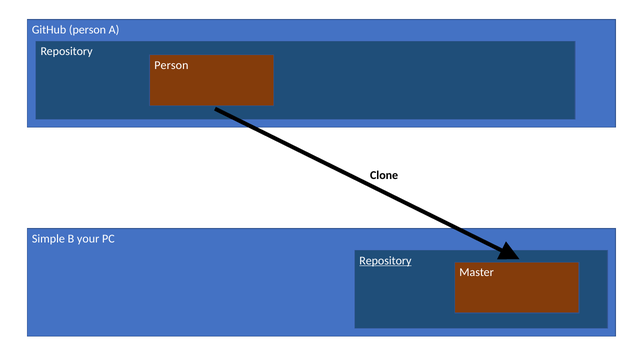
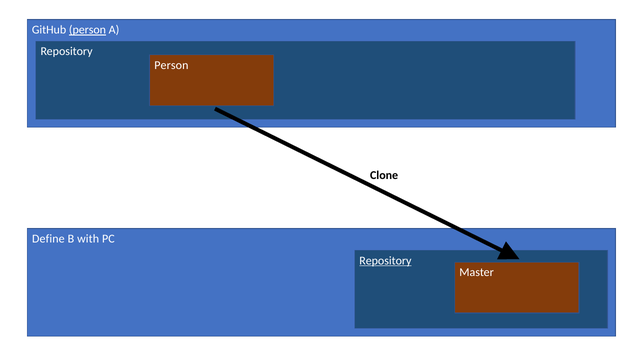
person at (87, 30) underline: none -> present
Simple: Simple -> Define
your: your -> with
